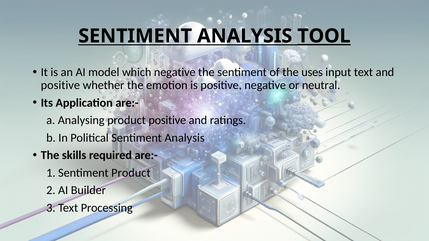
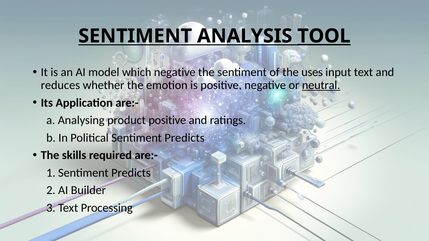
positive at (60, 85): positive -> reduces
neutral underline: none -> present
Political Sentiment Analysis: Analysis -> Predicts
1 Sentiment Product: Product -> Predicts
